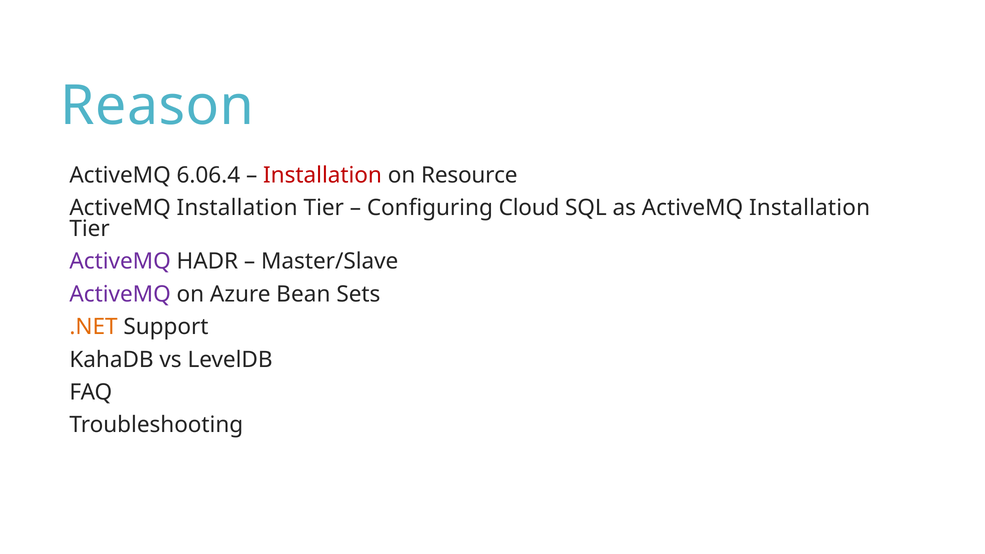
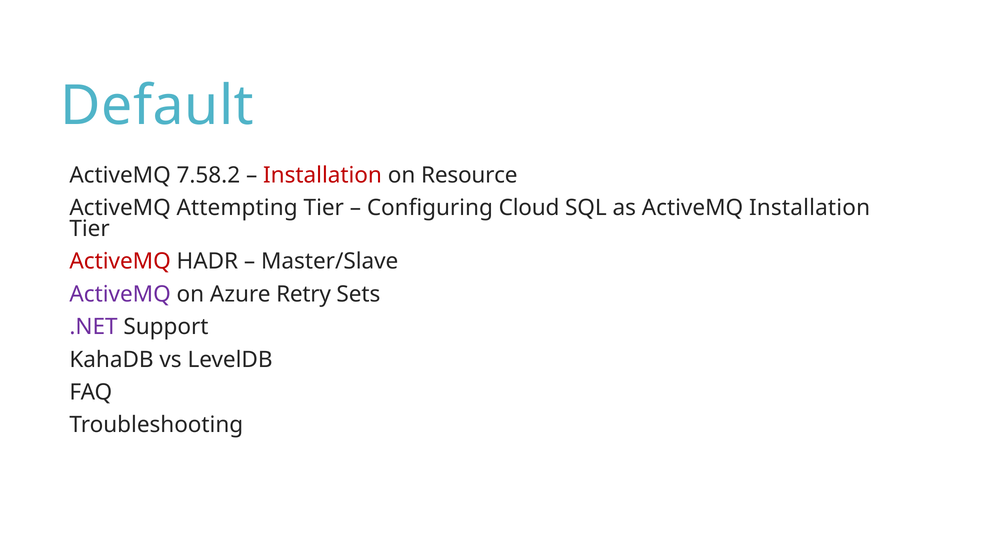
Reason: Reason -> Default
6.06.4: 6.06.4 -> 7.58.2
Installation at (237, 208): Installation -> Attempting
ActiveMQ at (120, 261) colour: purple -> red
Bean: Bean -> Retry
.NET colour: orange -> purple
